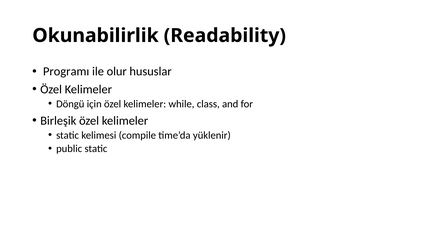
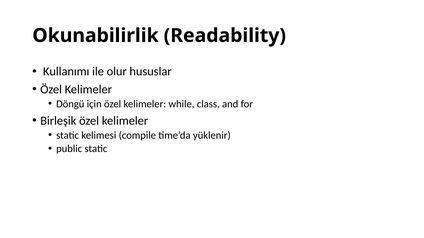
Programı: Programı -> Kullanımı
